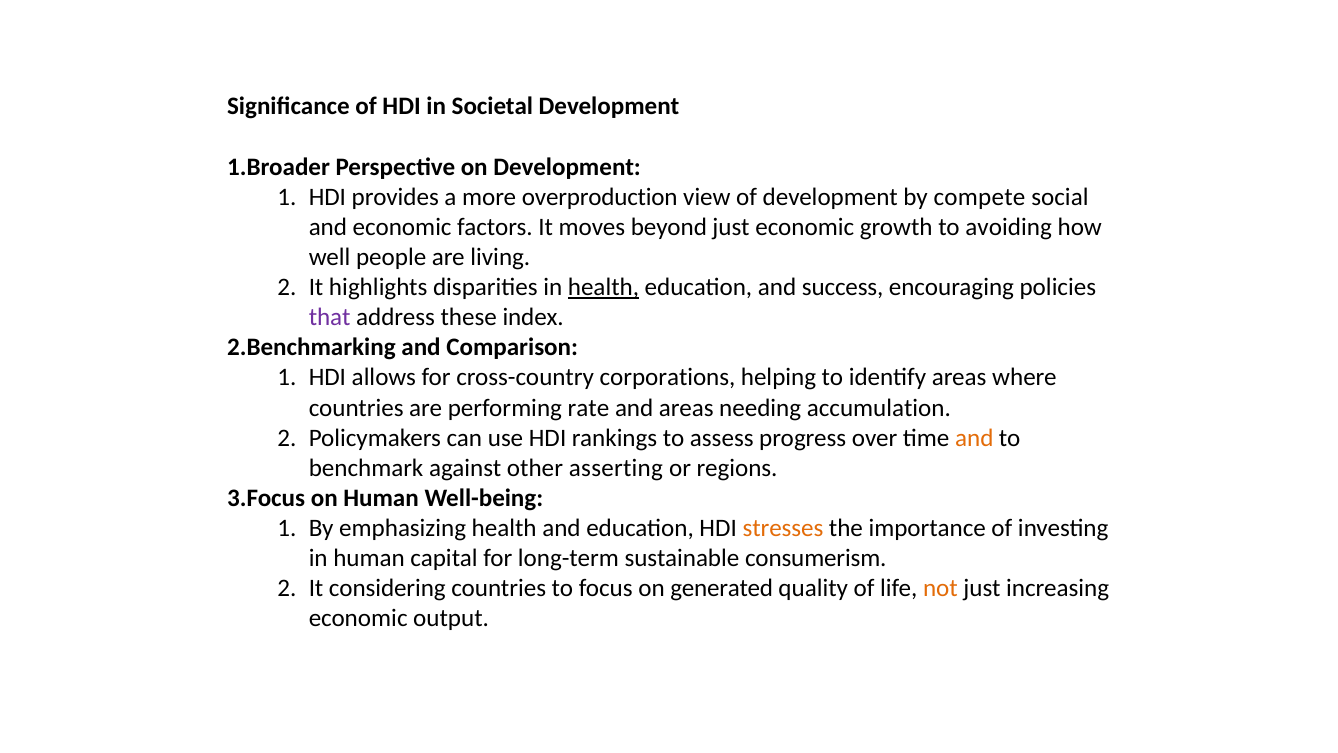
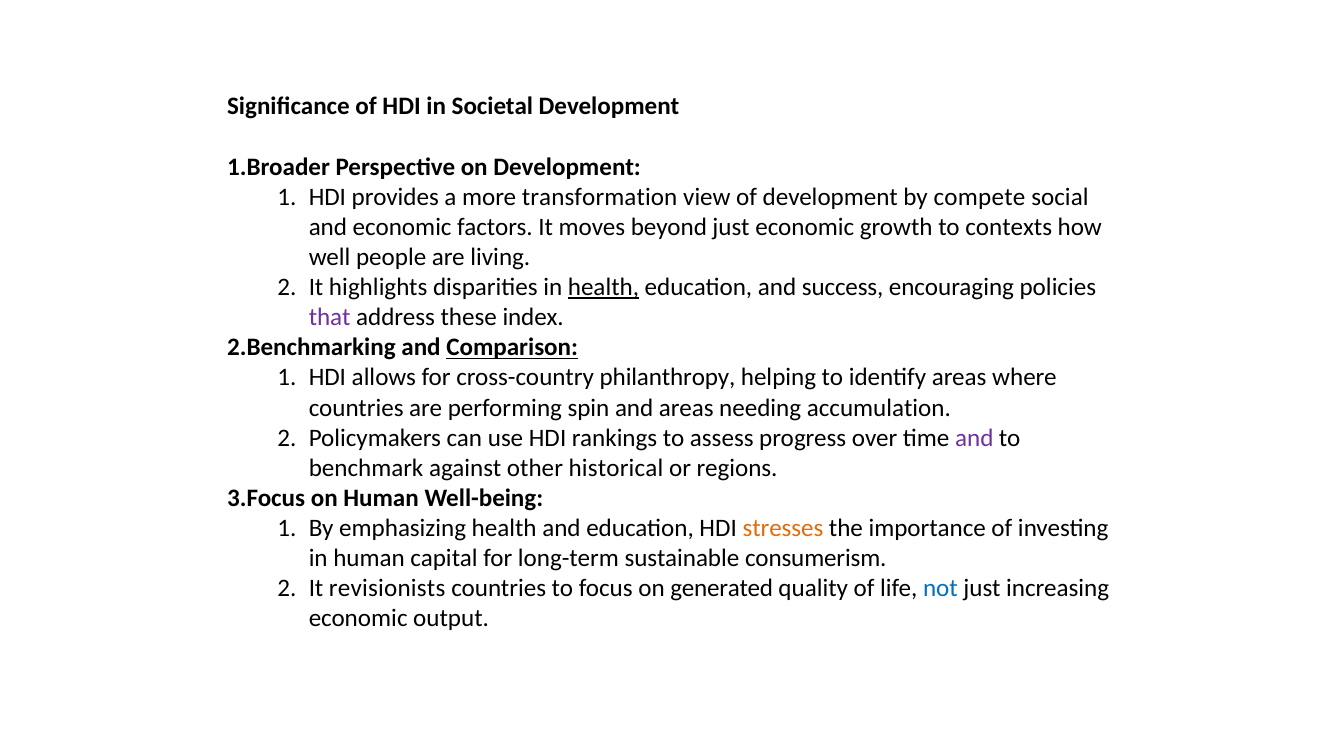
overproduction: overproduction -> transformation
avoiding: avoiding -> contexts
Comparison underline: none -> present
corporations: corporations -> philanthropy
rate: rate -> spin
and at (974, 438) colour: orange -> purple
asserting: asserting -> historical
considering: considering -> revisionists
not colour: orange -> blue
